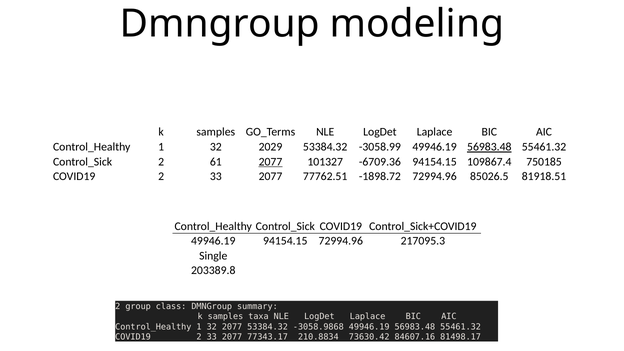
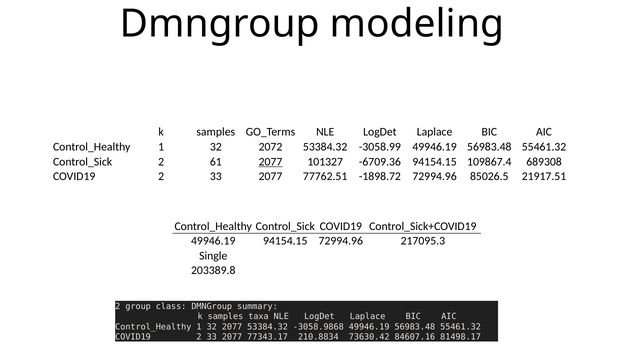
2029: 2029 -> 2072
56983.48 at (489, 147) underline: present -> none
750185: 750185 -> 689308
81918.51: 81918.51 -> 21917.51
